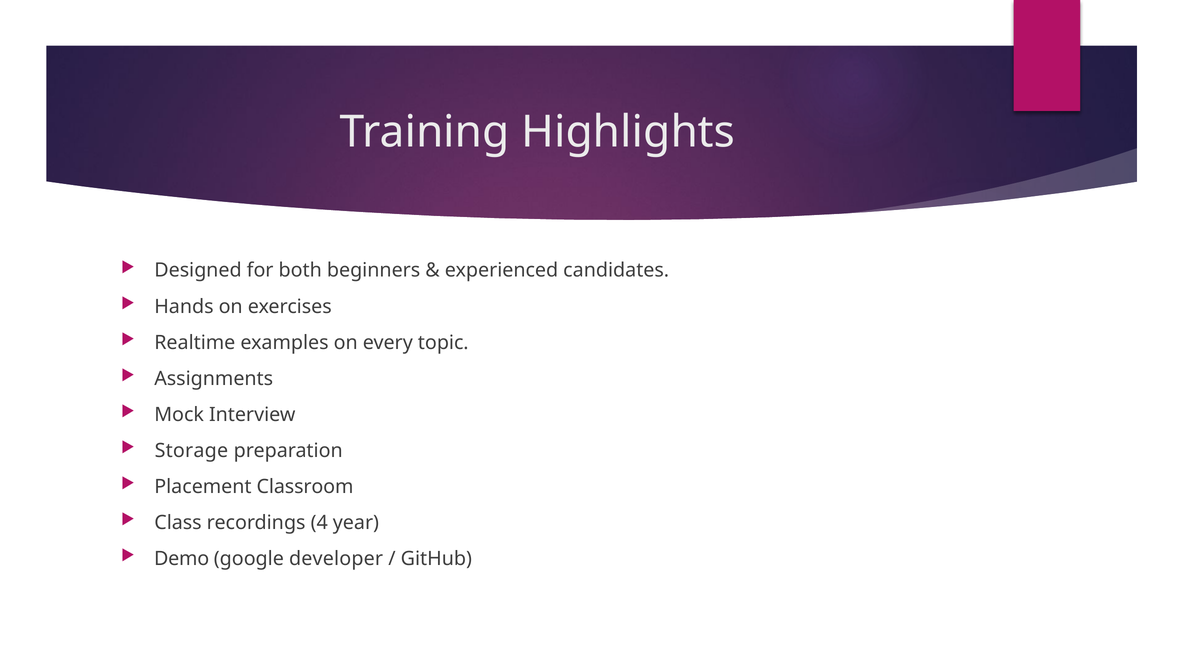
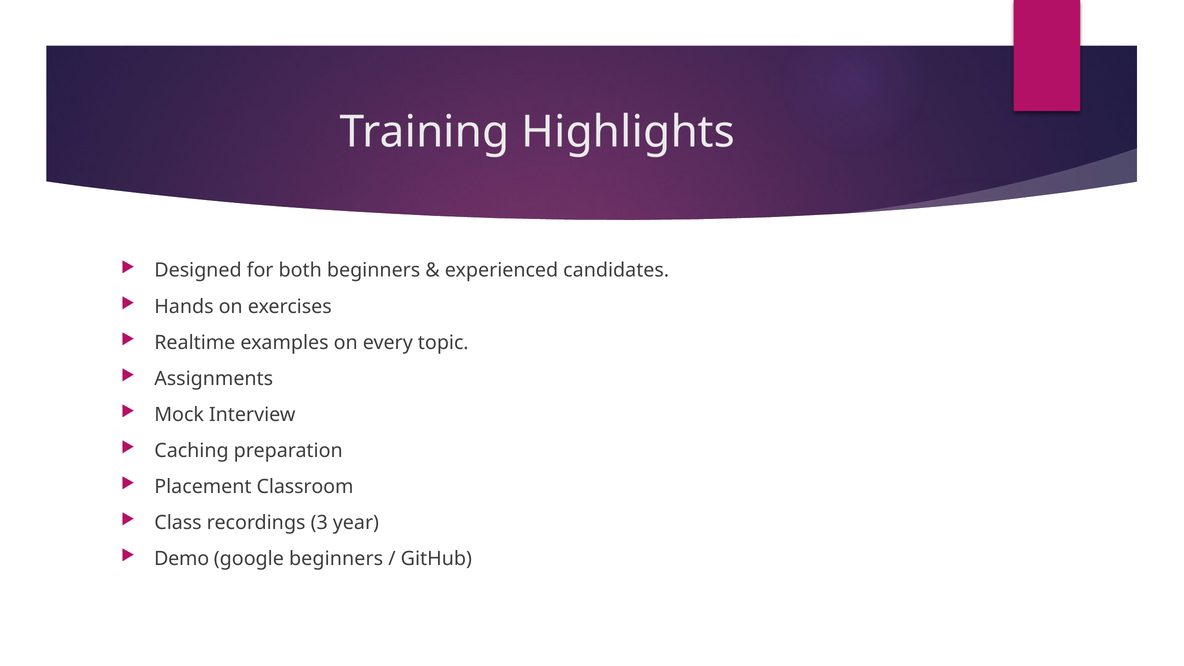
Storage: Storage -> Caching
4: 4 -> 3
google developer: developer -> beginners
